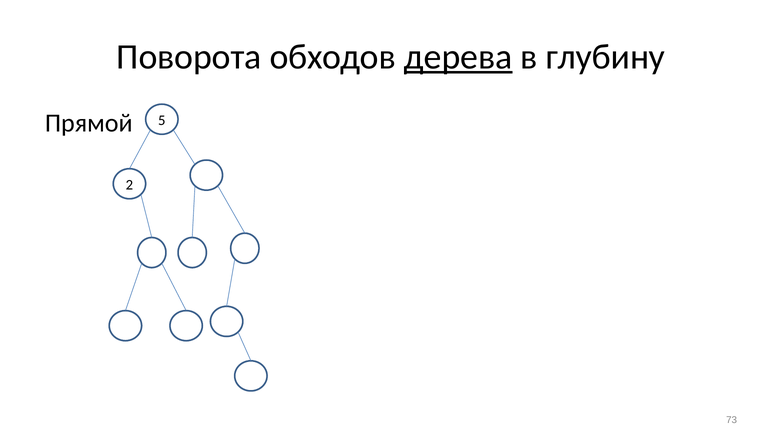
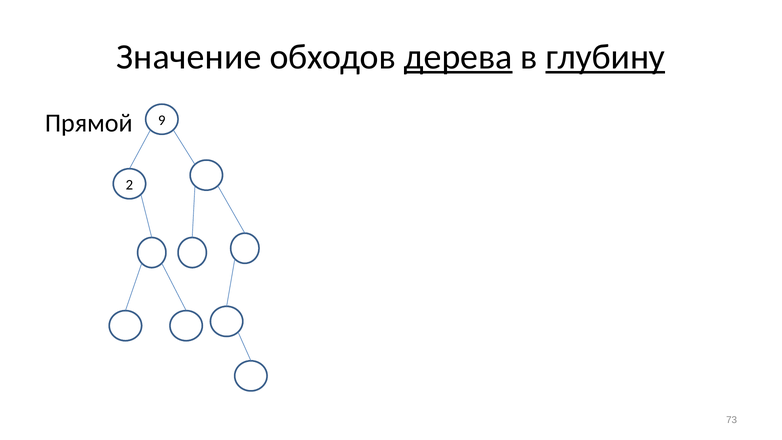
Поворота: Поворота -> Значение
глубину underline: none -> present
Прямой 5: 5 -> 9
